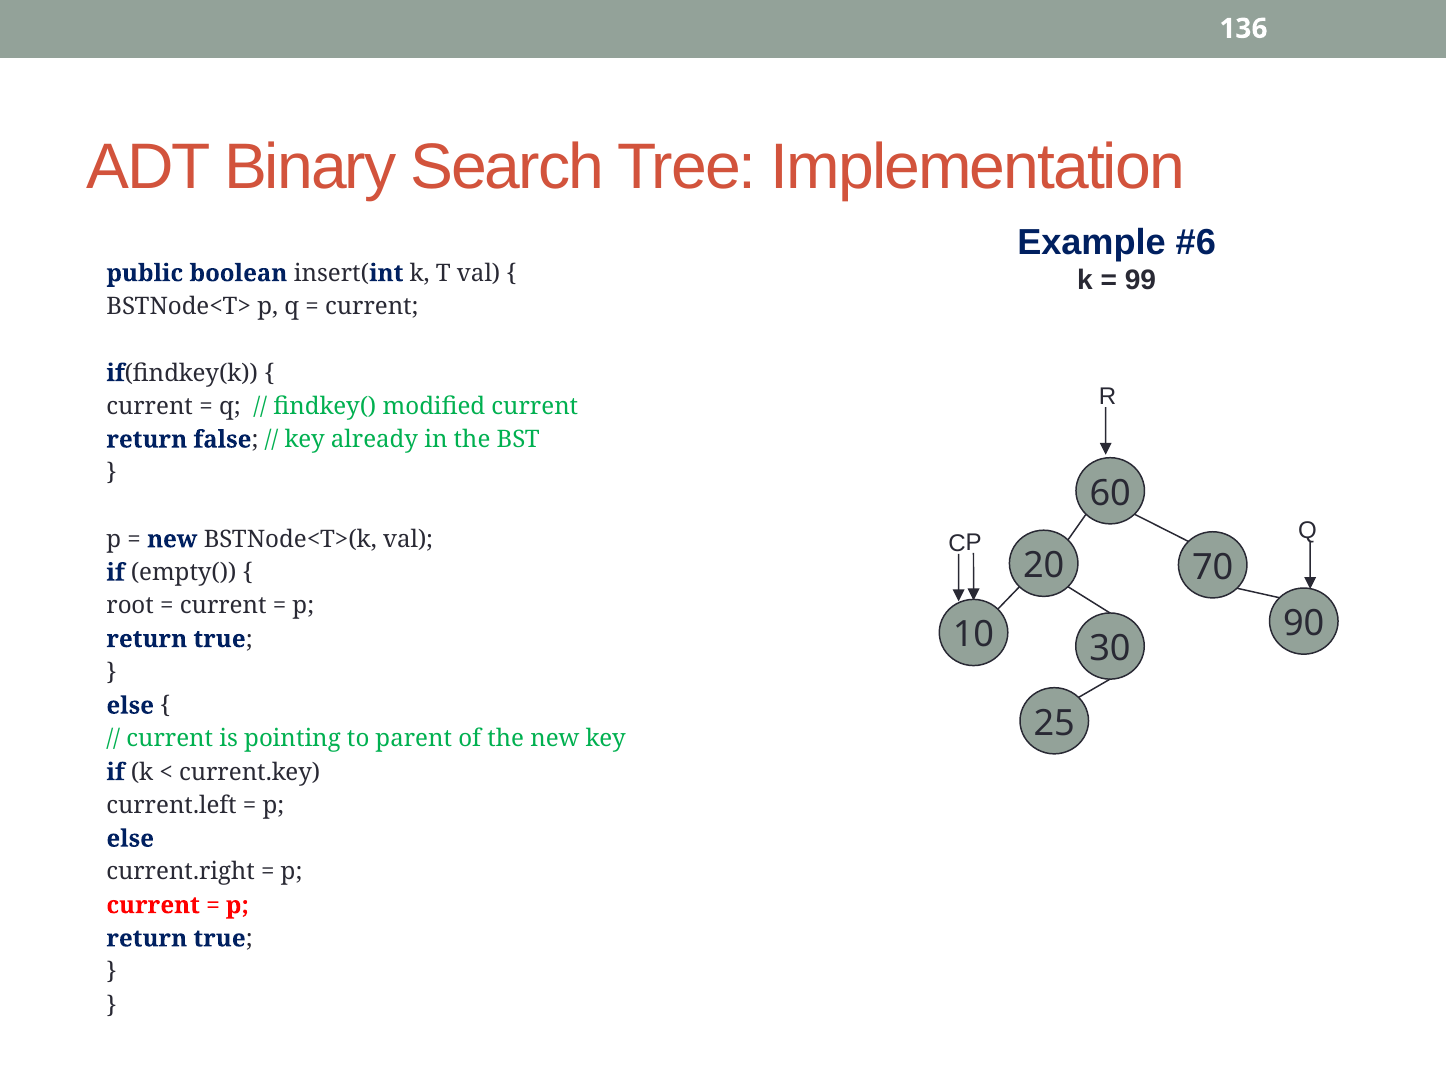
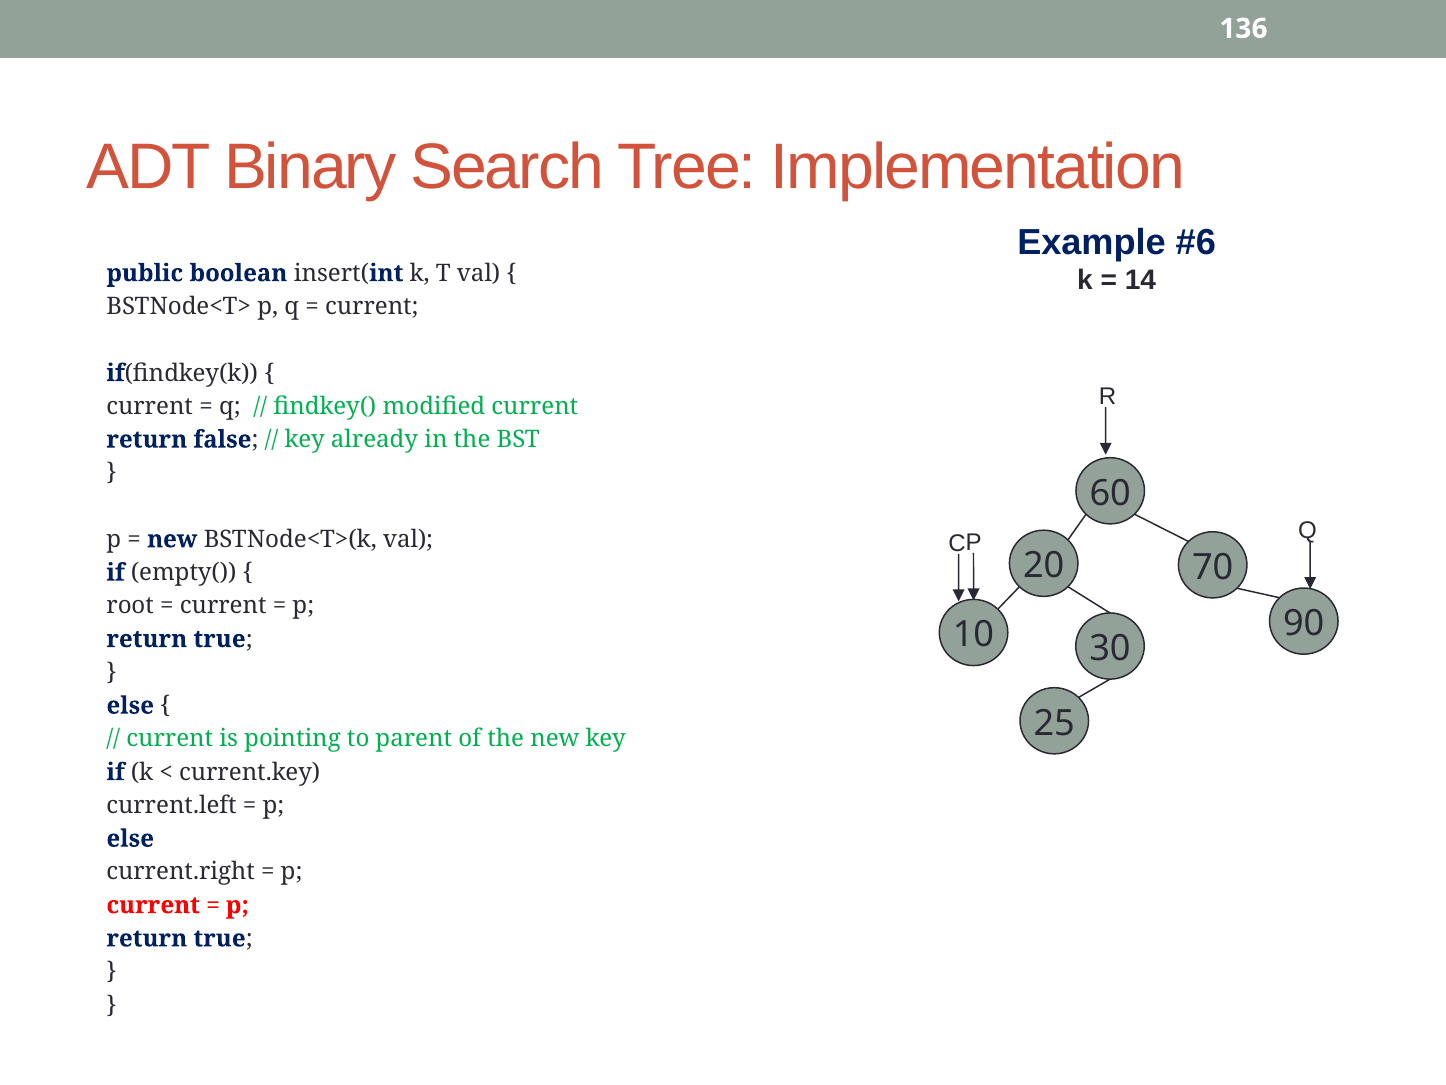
99: 99 -> 14
